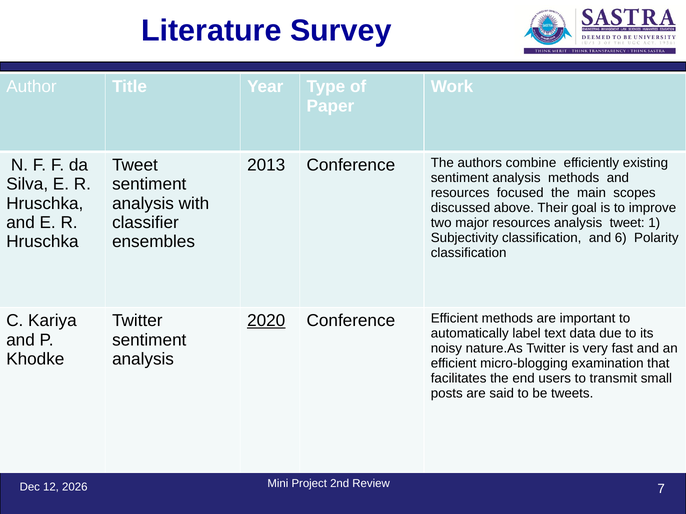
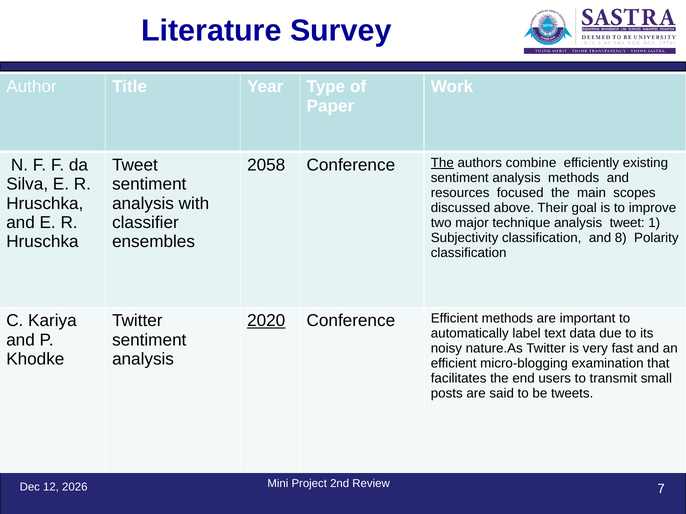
2013: 2013 -> 2058
The at (442, 163) underline: none -> present
major resources: resources -> technique
6: 6 -> 8
